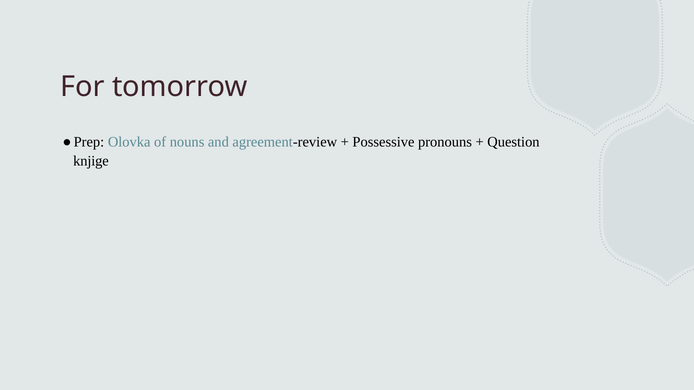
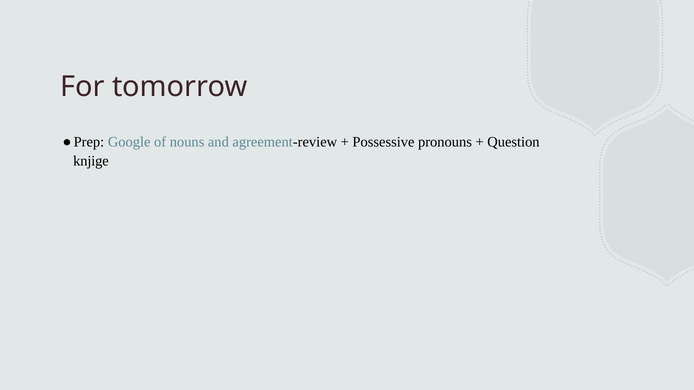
Olovka: Olovka -> Google
